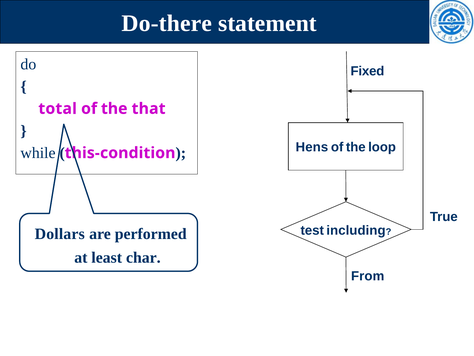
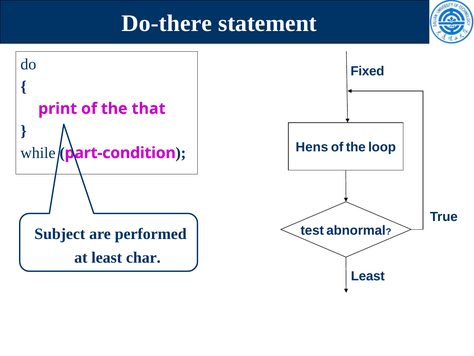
total: total -> print
this-condition: this-condition -> part-condition
including: including -> abnormal
Dollars: Dollars -> Subject
From at (368, 276): From -> Least
